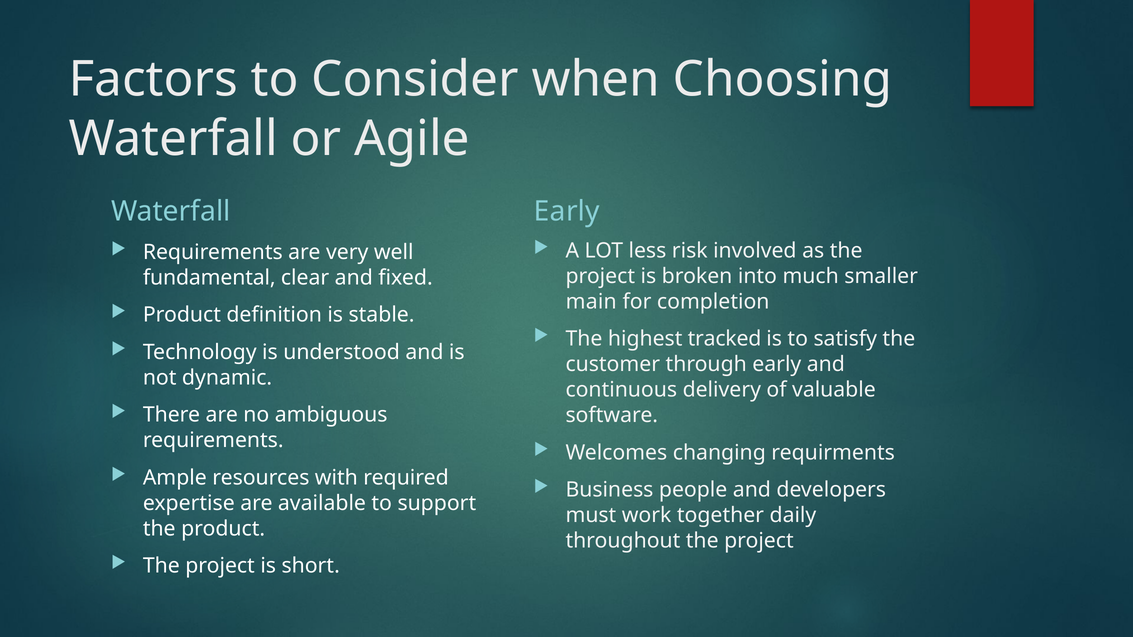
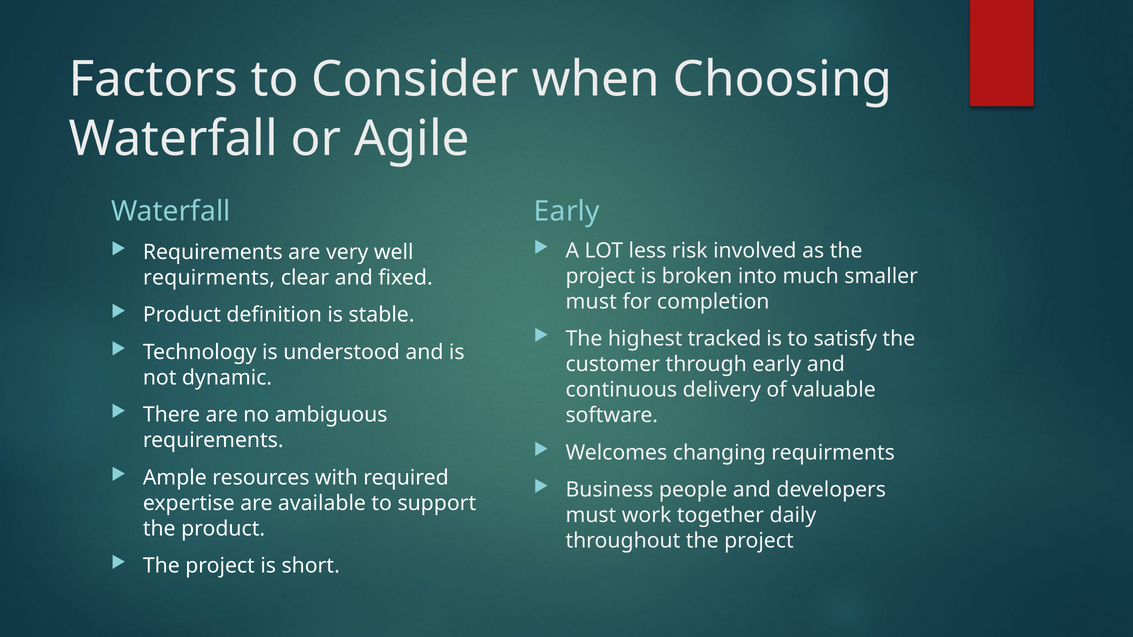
fundamental at (209, 278): fundamental -> requirments
main at (591, 302): main -> must
